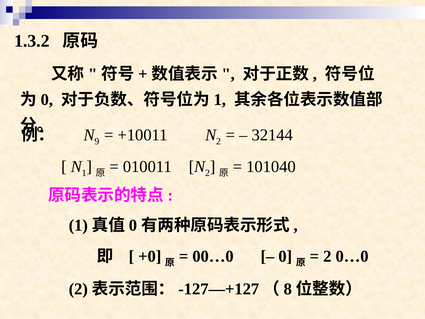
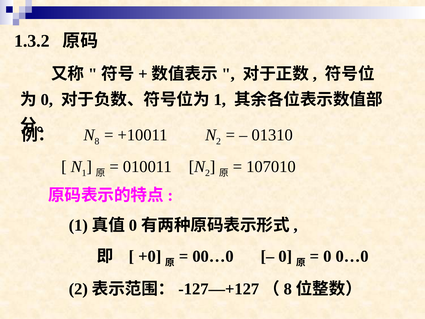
9 at (97, 141): 9 -> 8
32144: 32144 -> 01310
101040: 101040 -> 107010
2 at (327, 256): 2 -> 0
